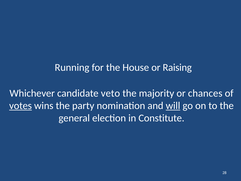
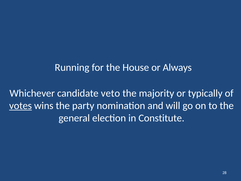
Raising: Raising -> Always
chances: chances -> typically
will underline: present -> none
